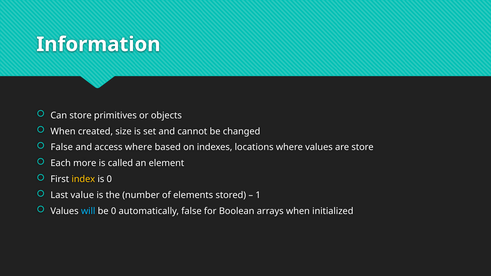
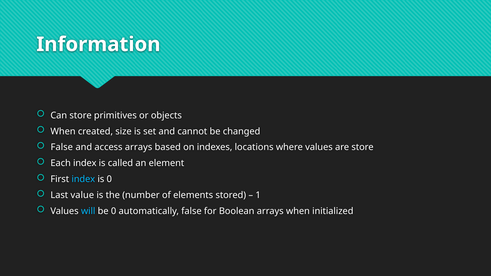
access where: where -> arrays
Each more: more -> index
index at (83, 179) colour: yellow -> light blue
